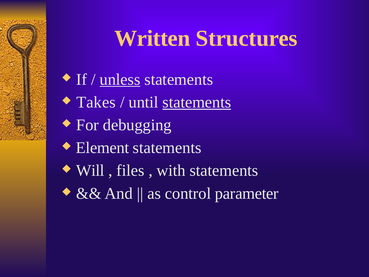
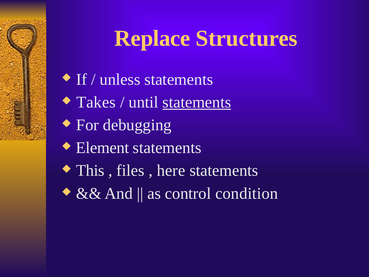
Written: Written -> Replace
unless underline: present -> none
Will: Will -> This
with: with -> here
parameter: parameter -> condition
